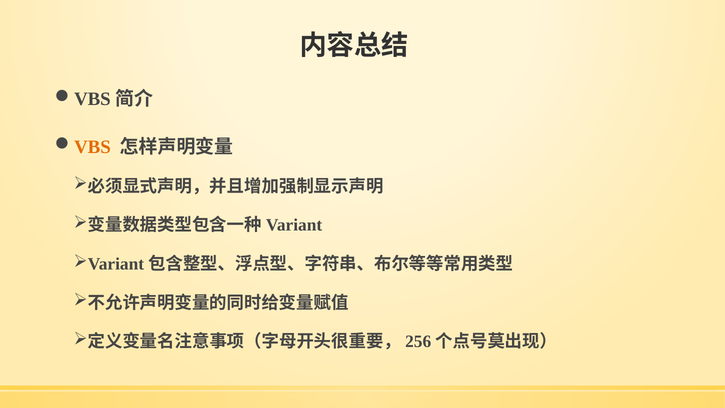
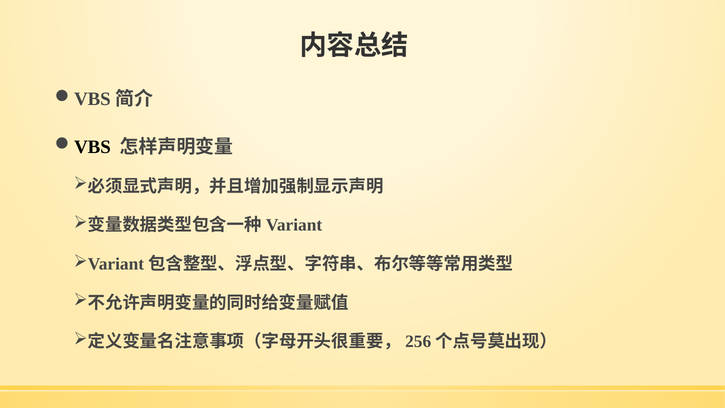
VBS colour: orange -> black
